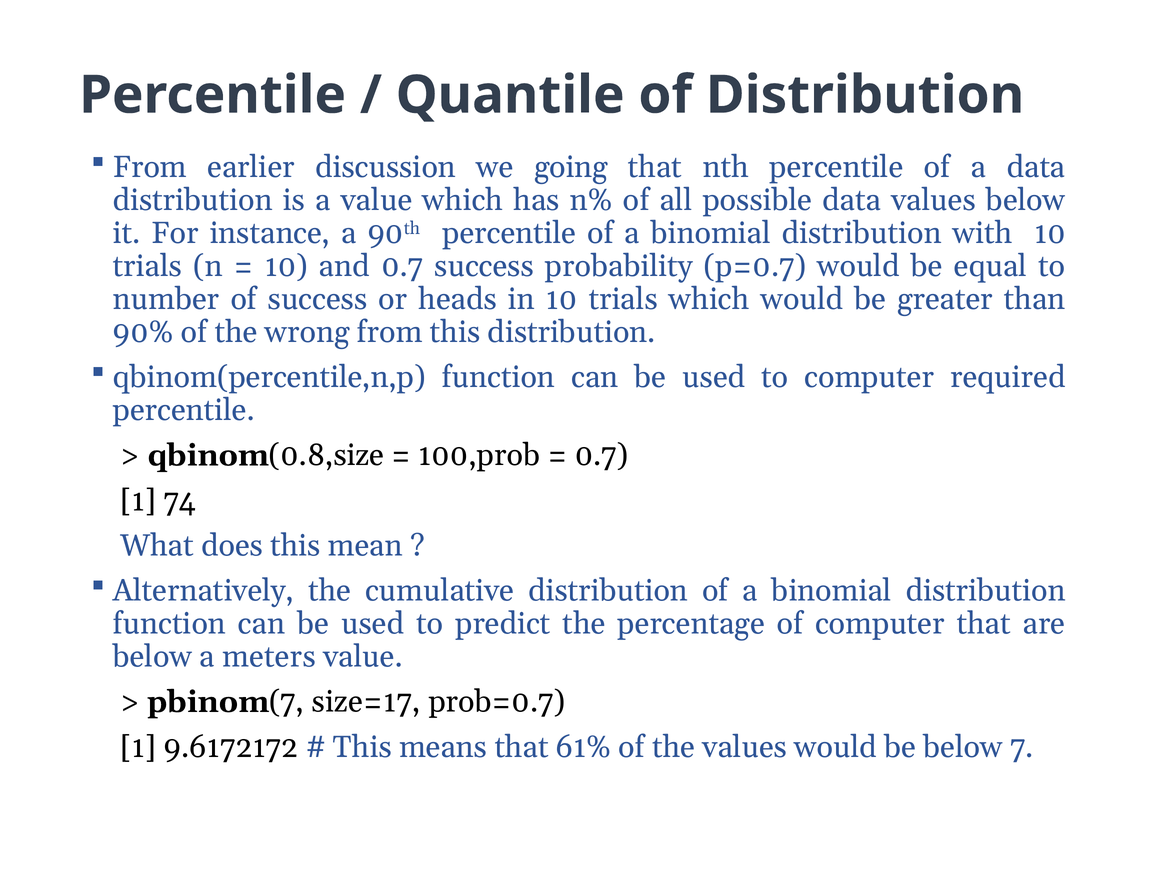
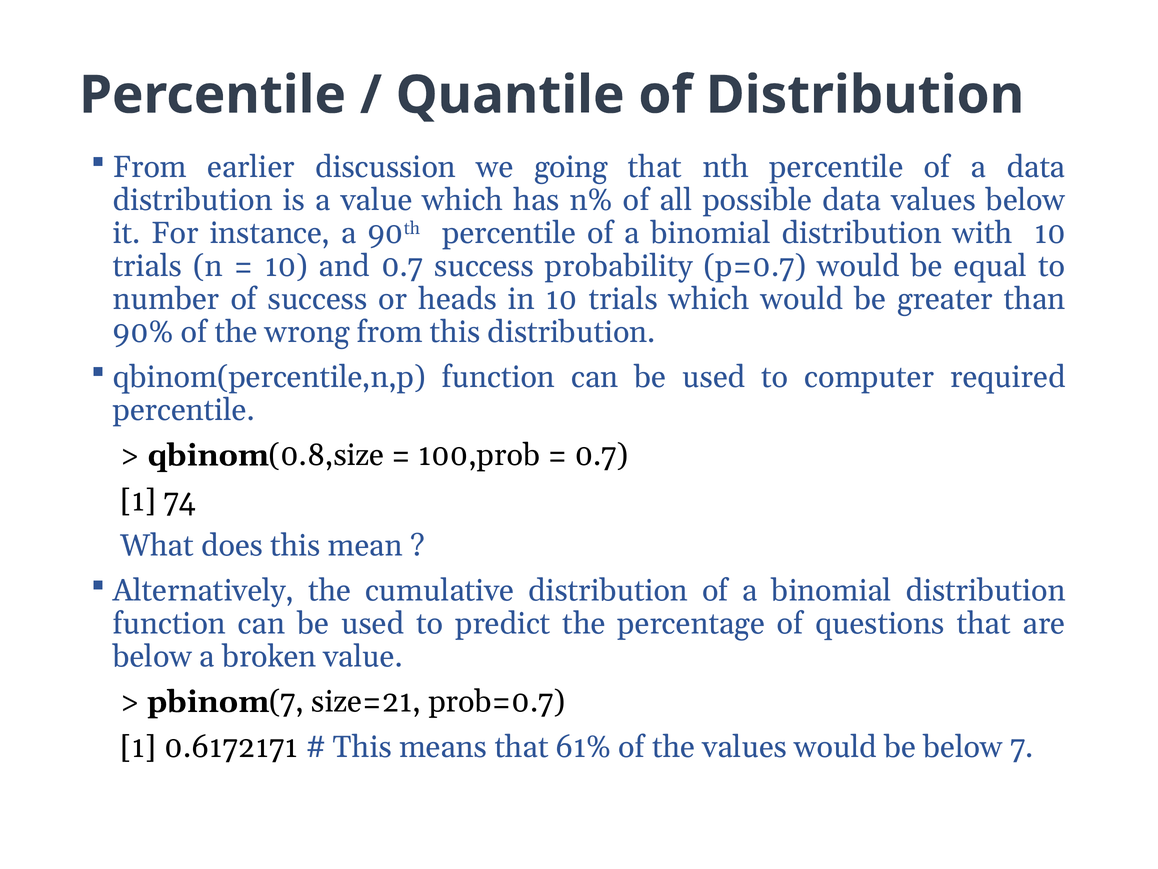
of computer: computer -> questions
meters: meters -> broken
size=17: size=17 -> size=21
9.6172172: 9.6172172 -> 0.6172171
